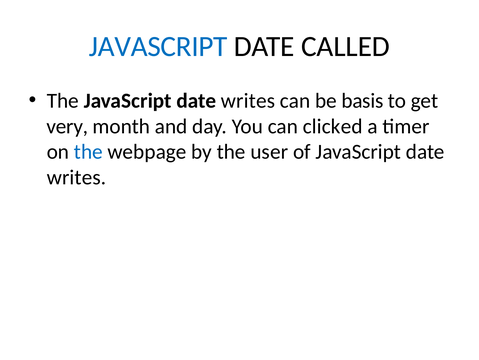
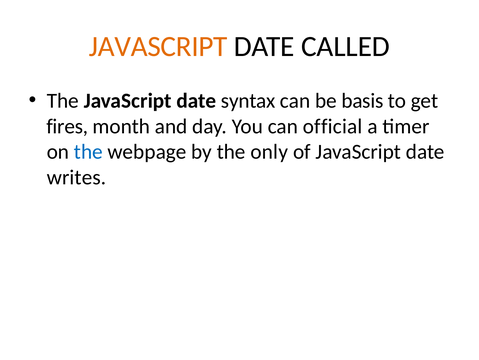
JAVASCRIPT at (158, 46) colour: blue -> orange
The JavaScript date writes: writes -> syntax
very: very -> fires
clicked: clicked -> official
user: user -> only
